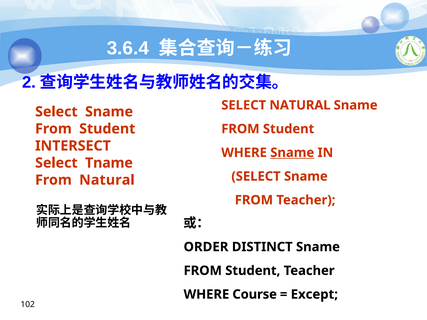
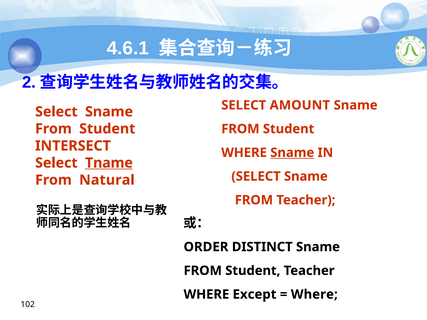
3.6.4: 3.6.4 -> 4.6.1
SELECT NATURAL: NATURAL -> AMOUNT
Tname underline: none -> present
Course: Course -> Except
Except at (314, 295): Except -> Where
